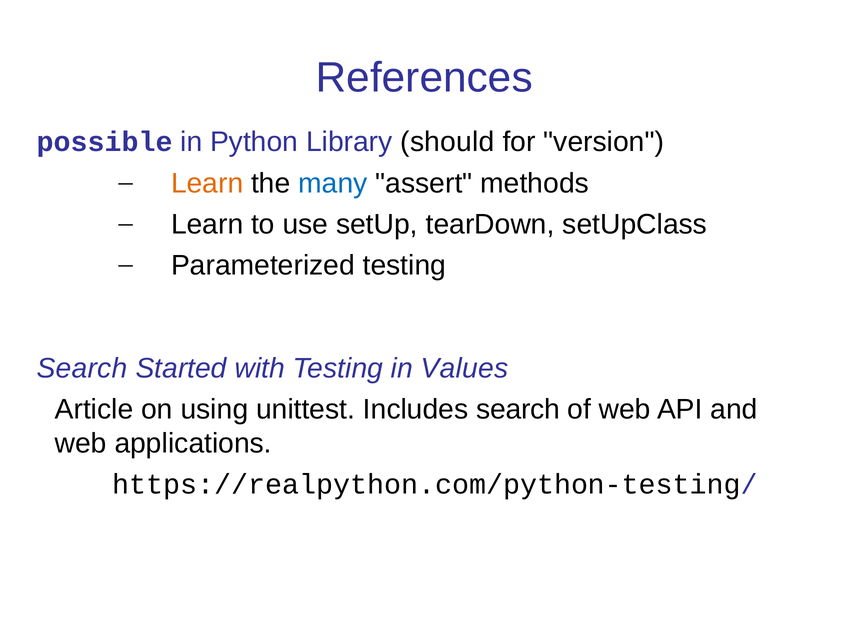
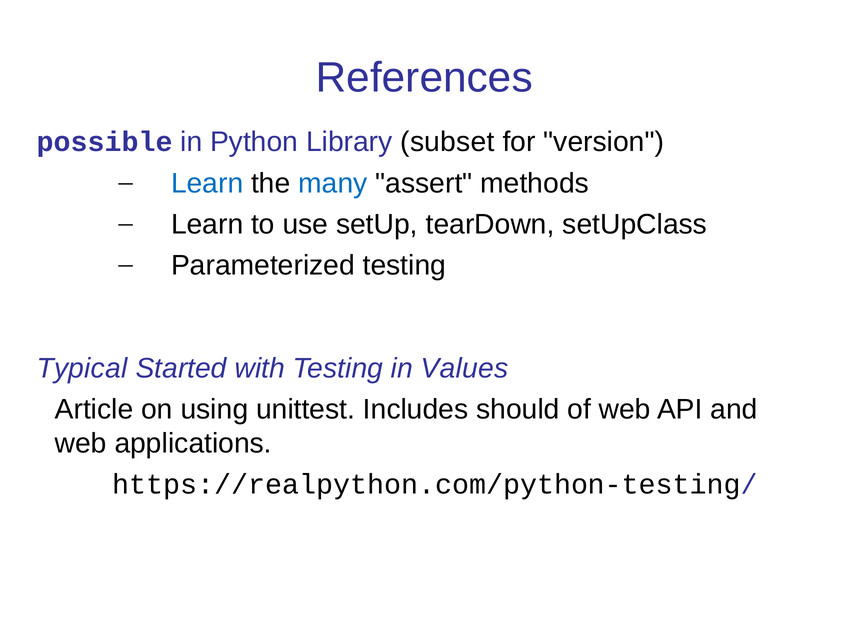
should: should -> subset
Learn at (207, 183) colour: orange -> blue
Search at (82, 368): Search -> Typical
Includes search: search -> should
